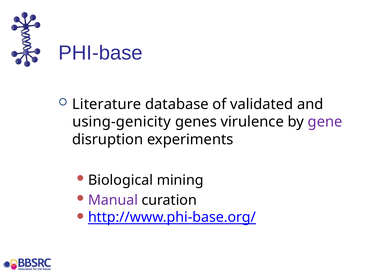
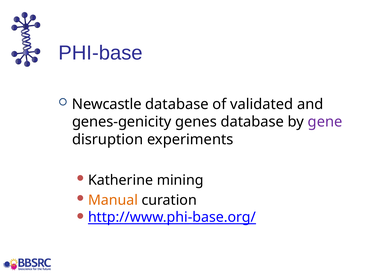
Literature: Literature -> Newcastle
using-genicity: using-genicity -> genes-genicity
genes virulence: virulence -> database
Biological: Biological -> Katherine
Manual colour: purple -> orange
